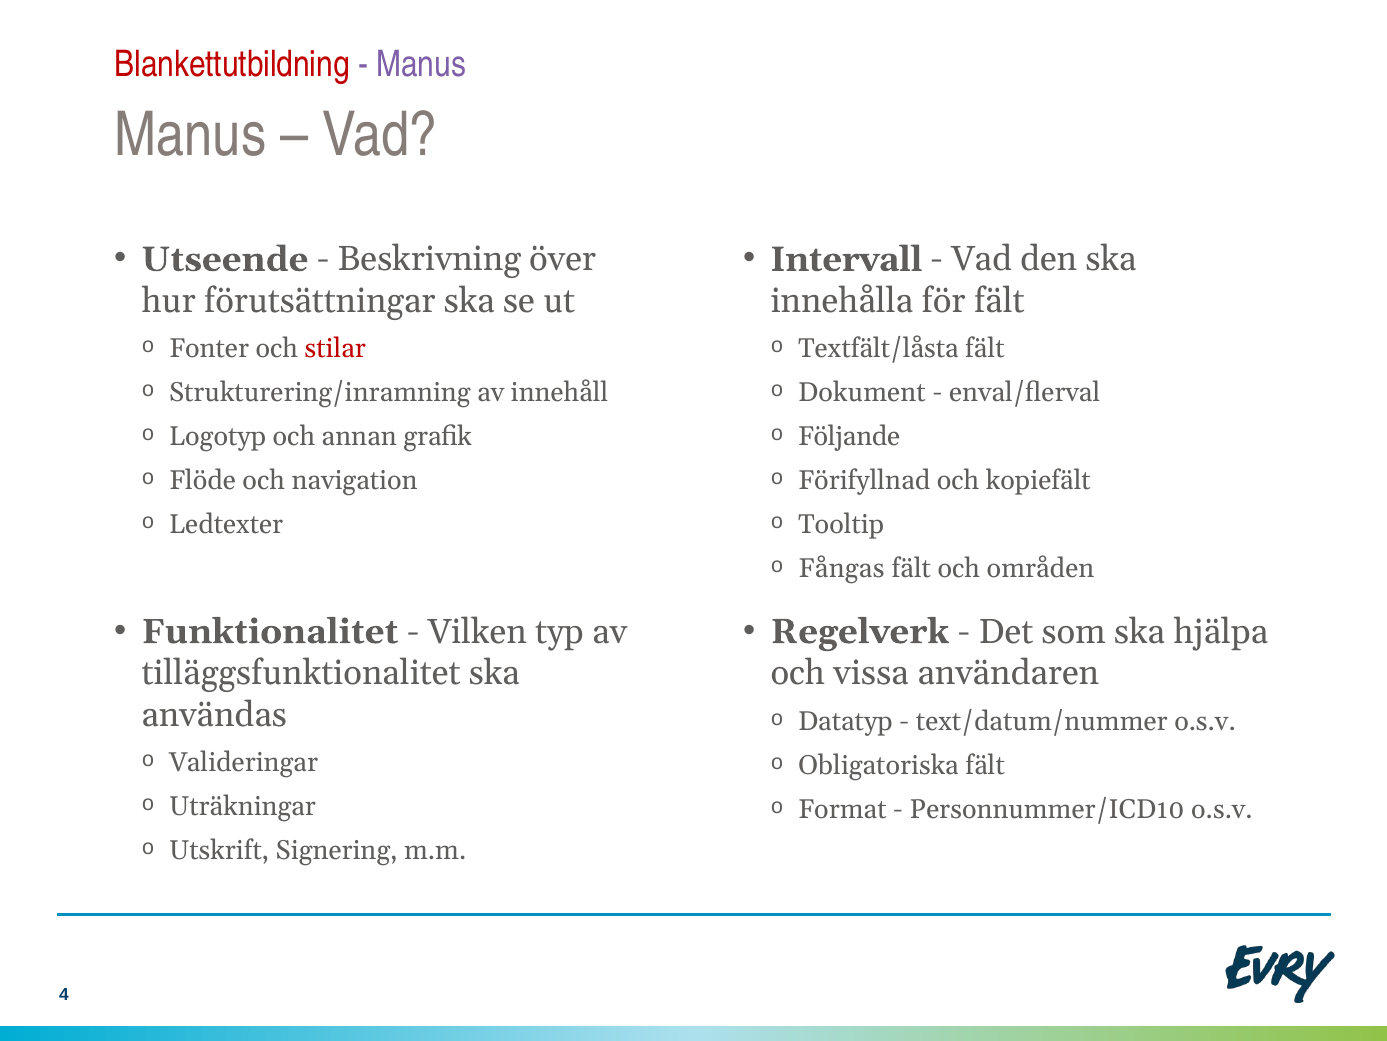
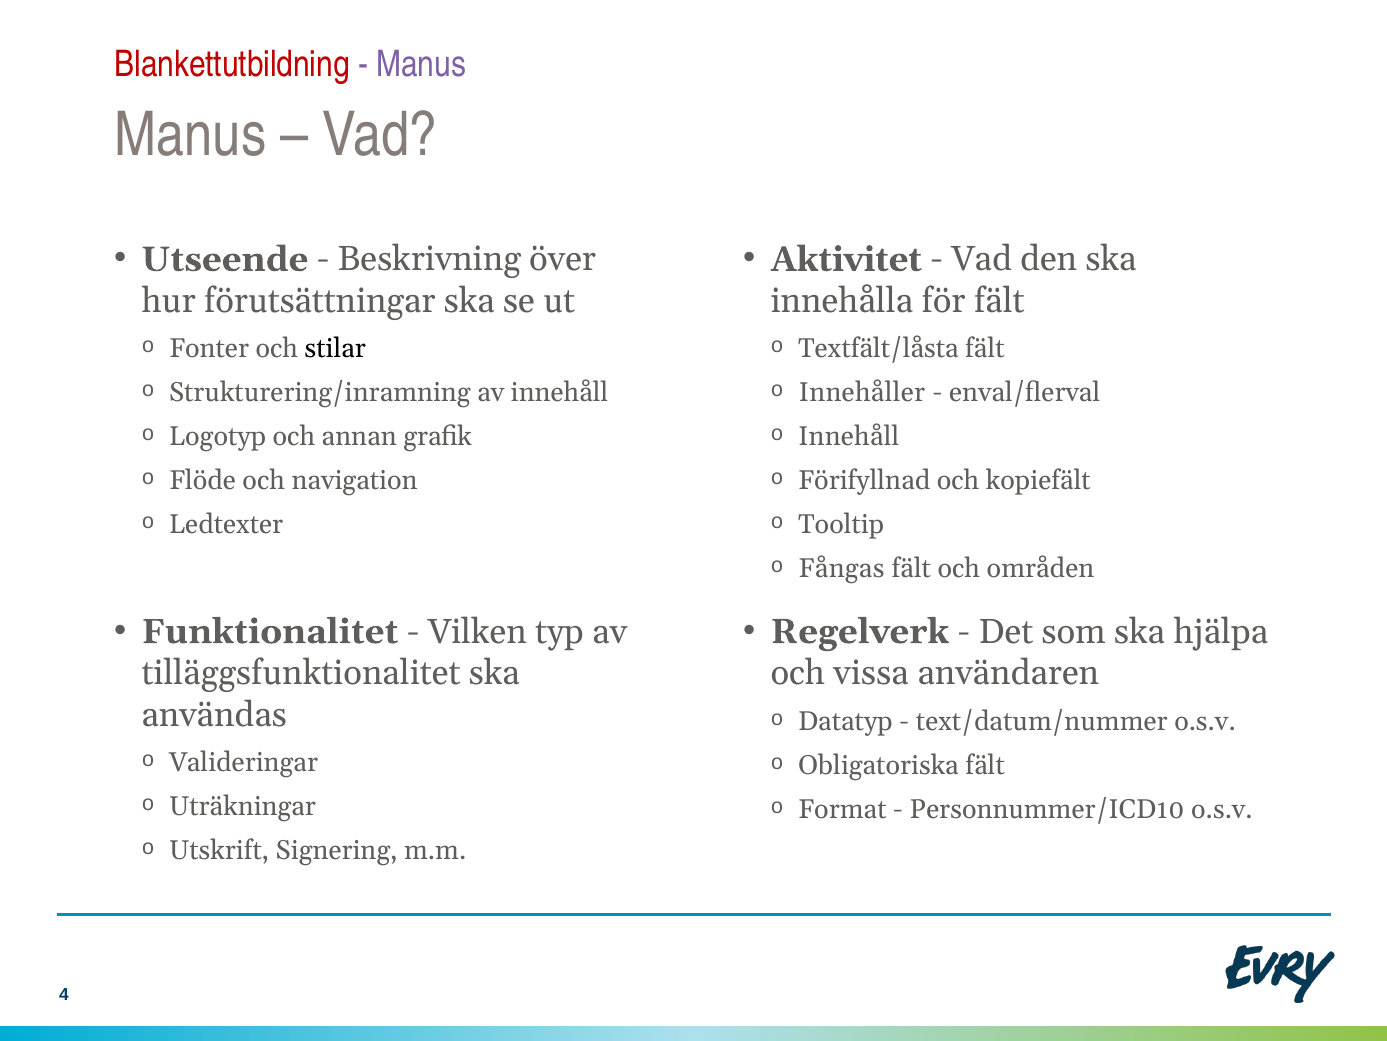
Intervall: Intervall -> Aktivitet
stilar colour: red -> black
Dokument: Dokument -> Innehåller
Följande at (849, 437): Följande -> Innehåll
